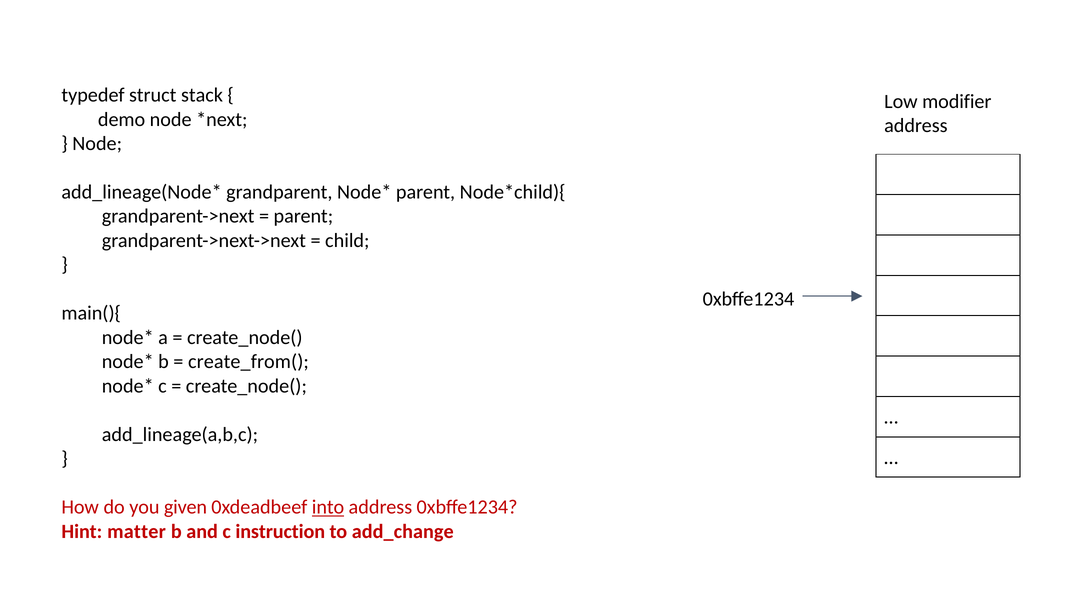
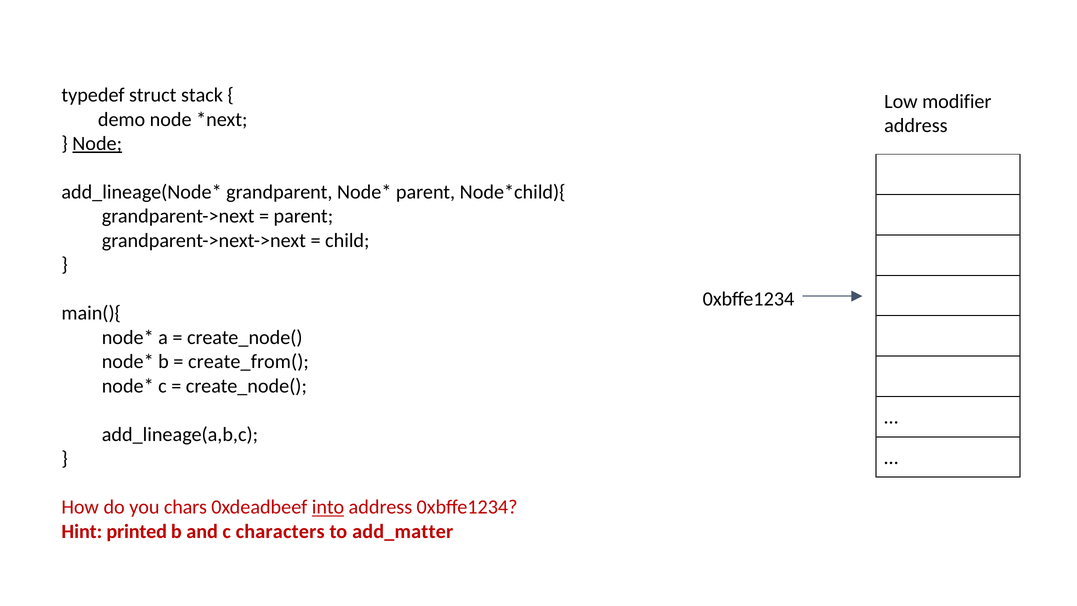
Node at (97, 144) underline: none -> present
given: given -> chars
matter: matter -> printed
instruction: instruction -> characters
add_change: add_change -> add_matter
